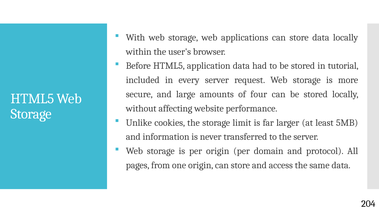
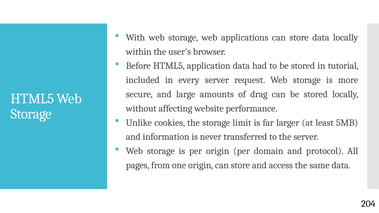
four: four -> drag
